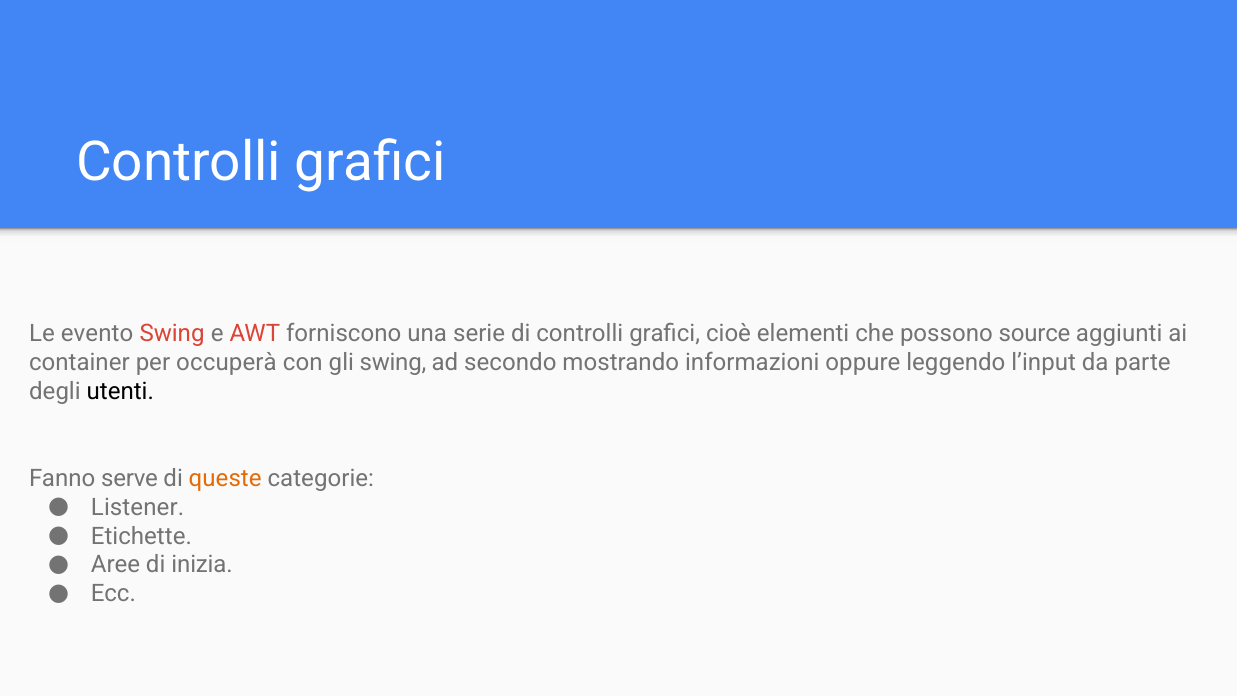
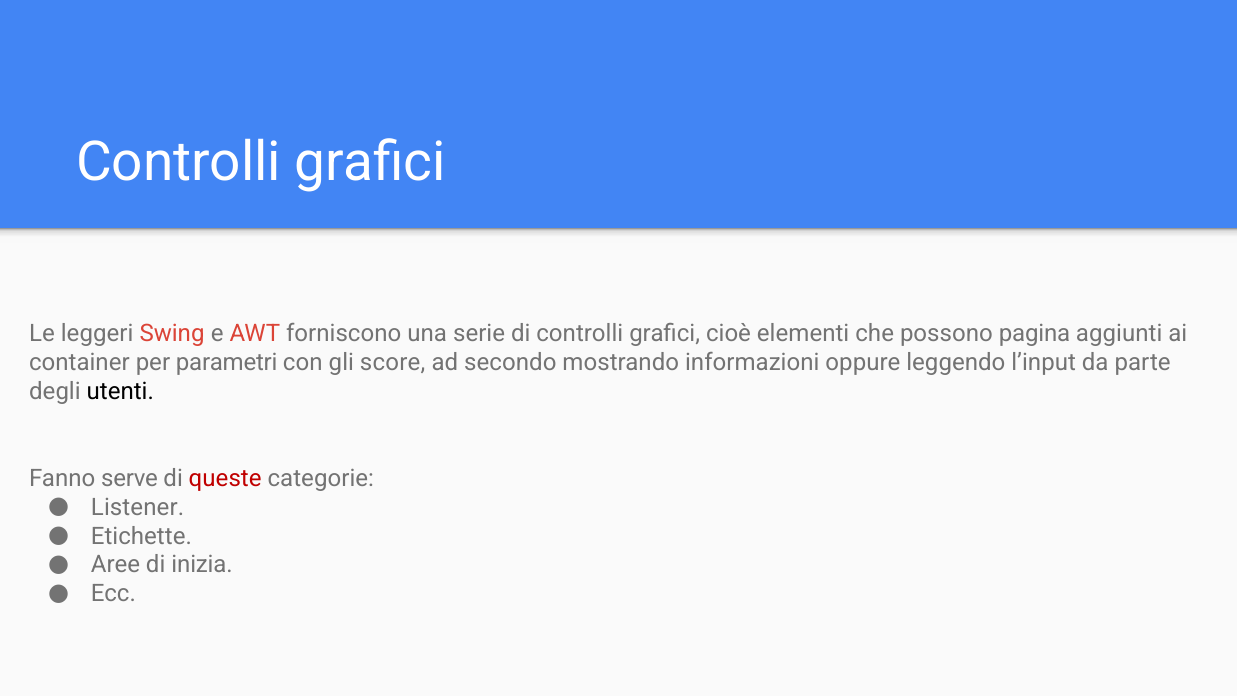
evento: evento -> leggeri
source: source -> pagina
occuperà: occuperà -> parametri
gli swing: swing -> score
queste colour: orange -> red
